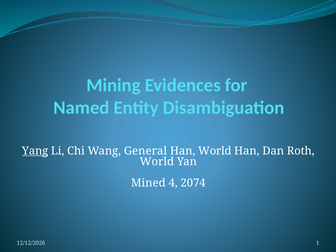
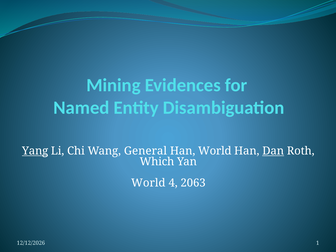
Dan underline: none -> present
World at (157, 162): World -> Which
Mined at (148, 183): Mined -> World
2074: 2074 -> 2063
